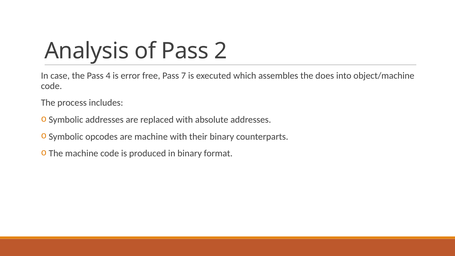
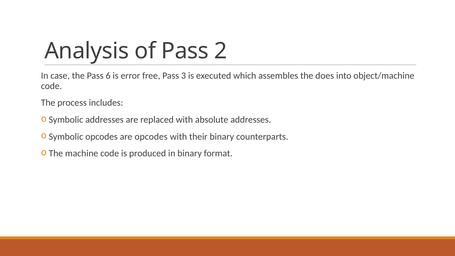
4: 4 -> 6
7: 7 -> 3
are machine: machine -> opcodes
